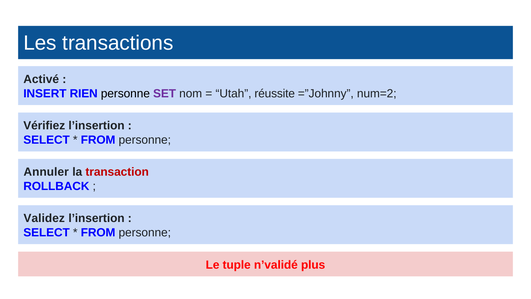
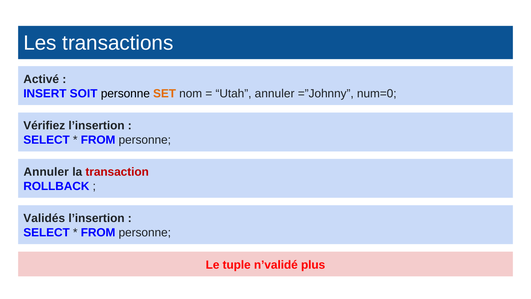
RIEN: RIEN -> SOIT
SET colour: purple -> orange
Utah réussite: réussite -> annuler
num=2: num=2 -> num=0
Validez: Validez -> Validés
